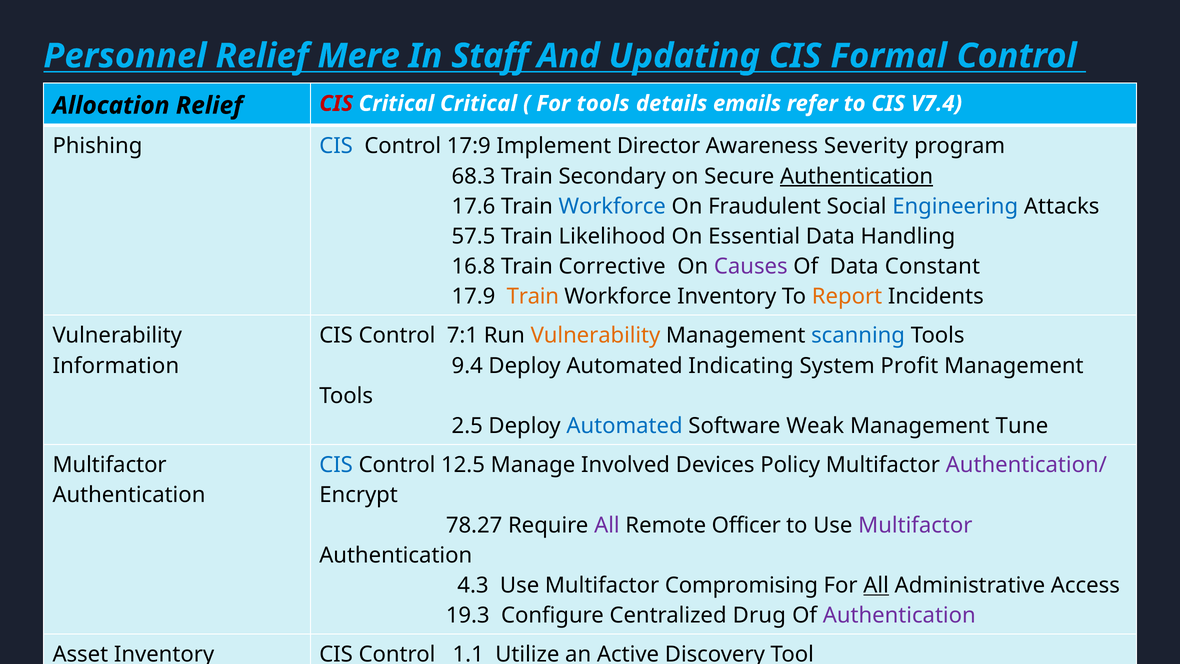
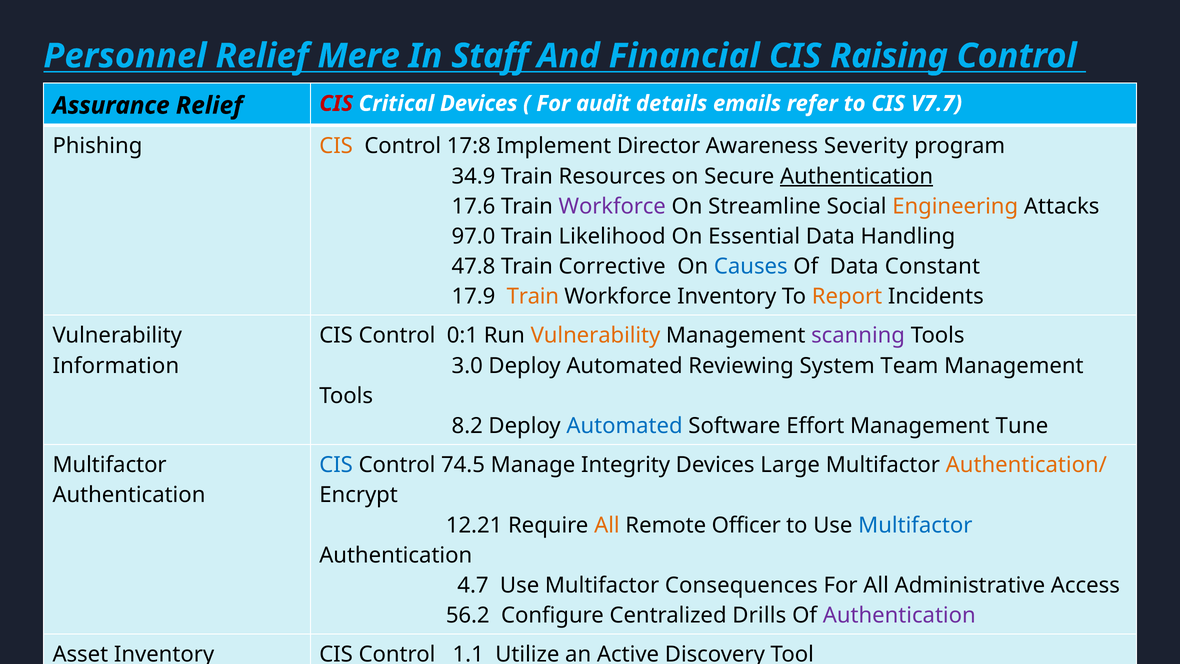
Updating: Updating -> Financial
Formal: Formal -> Raising
Allocation: Allocation -> Assurance
Critical Critical: Critical -> Devices
For tools: tools -> audit
V7.4: V7.4 -> V7.7
CIS at (336, 146) colour: blue -> orange
17:9: 17:9 -> 17:8
68.3: 68.3 -> 34.9
Secondary: Secondary -> Resources
Workforce at (612, 206) colour: blue -> purple
Fraudulent: Fraudulent -> Streamline
Engineering colour: blue -> orange
57.5: 57.5 -> 97.0
16.8: 16.8 -> 47.8
Causes colour: purple -> blue
7:1: 7:1 -> 0:1
scanning colour: blue -> purple
9.4: 9.4 -> 3.0
Indicating: Indicating -> Reviewing
Profit: Profit -> Team
2.5: 2.5 -> 8.2
Weak: Weak -> Effort
12.5: 12.5 -> 74.5
Involved: Involved -> Integrity
Policy: Policy -> Large
Authentication/ colour: purple -> orange
78.27: 78.27 -> 12.21
All at (607, 525) colour: purple -> orange
Multifactor at (915, 525) colour: purple -> blue
4.3: 4.3 -> 4.7
Compromising: Compromising -> Consequences
All at (876, 585) underline: present -> none
19.3: 19.3 -> 56.2
Drug: Drug -> Drills
